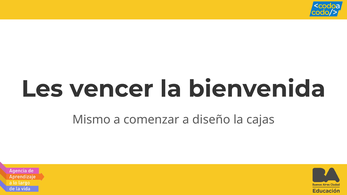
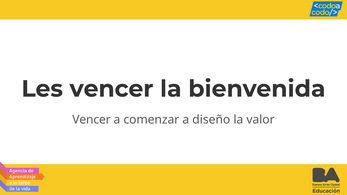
Mismo at (91, 120): Mismo -> Vencer
cajas: cajas -> valor
